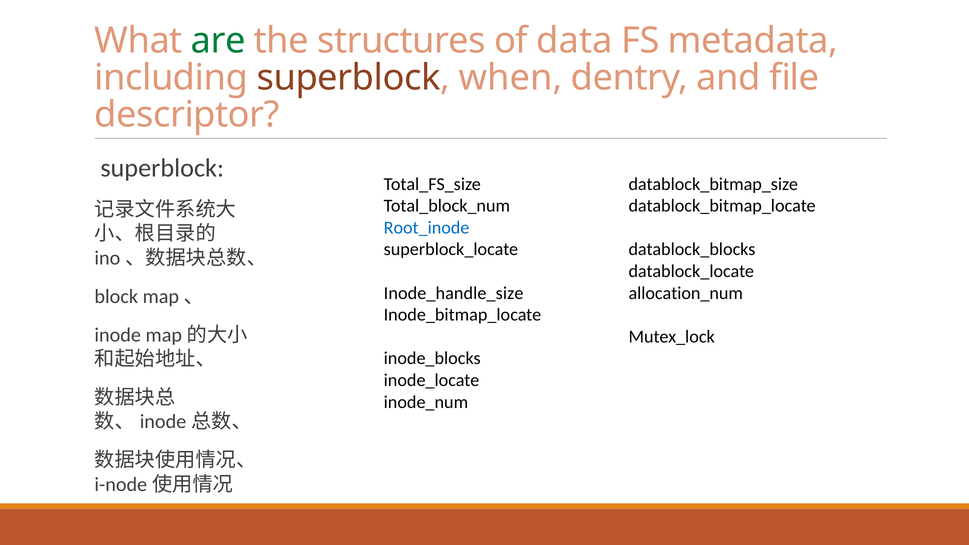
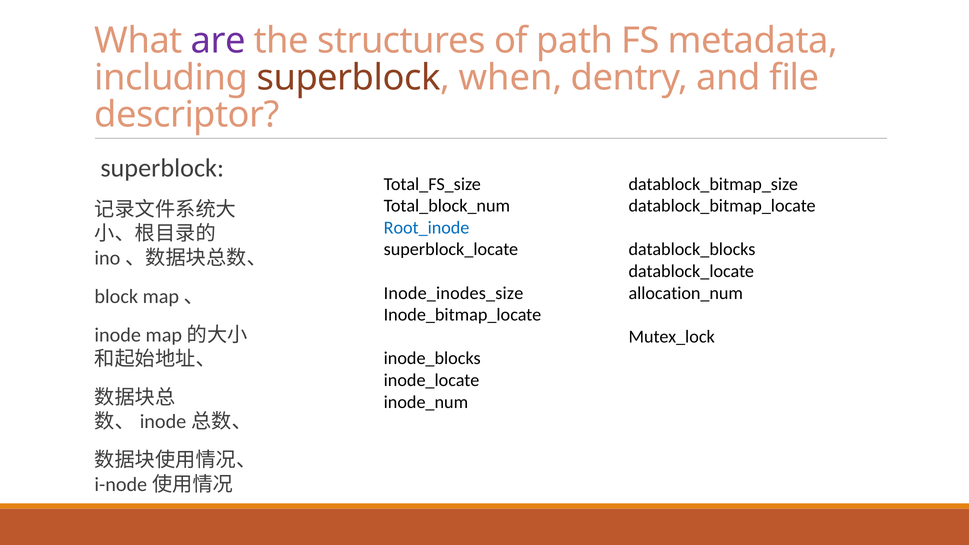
are colour: green -> purple
data: data -> path
Inode_handle_size: Inode_handle_size -> Inode_inodes_size
